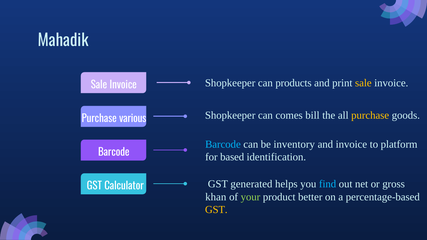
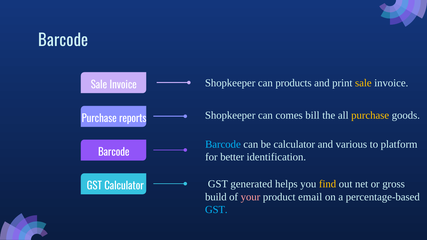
Mahadik at (63, 41): Mahadik -> Barcode
various: various -> reports
be inventory: inventory -> calculator
and invoice: invoice -> various
based: based -> better
find colour: light blue -> yellow
khan: khan -> build
your colour: light green -> pink
better: better -> email
GST at (216, 210) colour: yellow -> light blue
